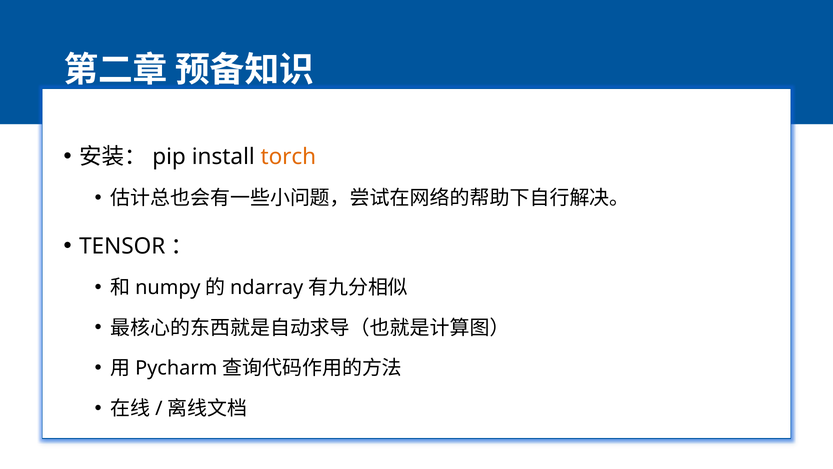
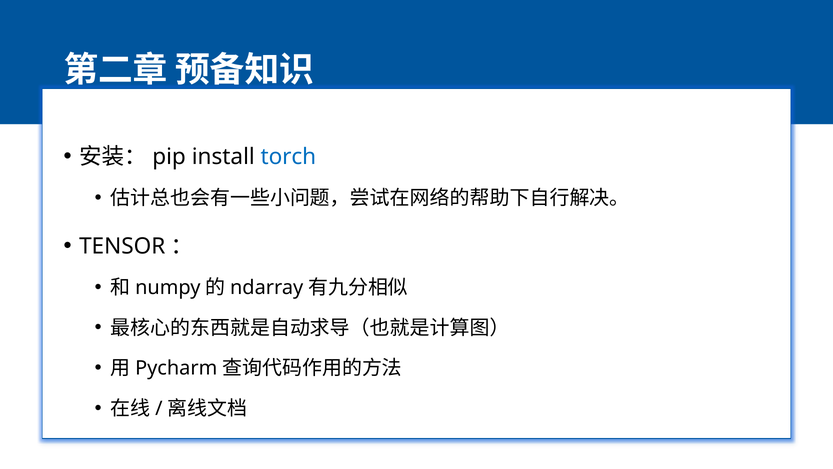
torch colour: orange -> blue
